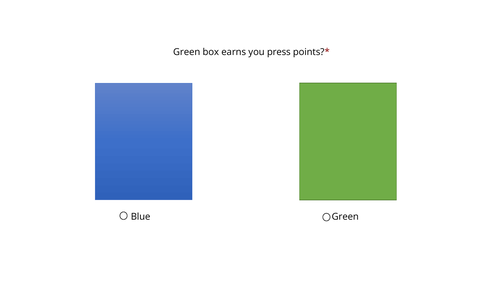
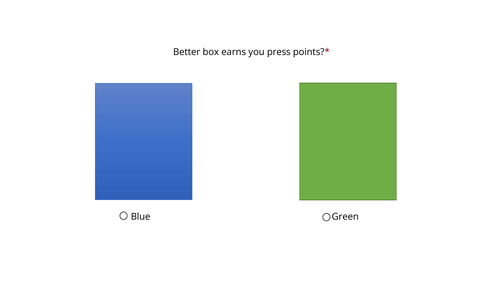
Green at (187, 52): Green -> Better
